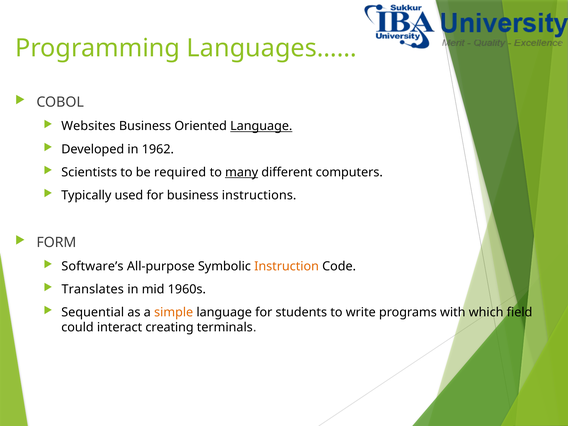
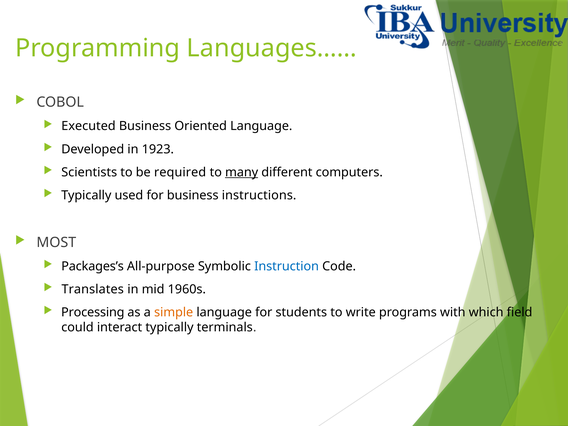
Websites: Websites -> Executed
Language at (261, 126) underline: present -> none
1962: 1962 -> 1923
FORM: FORM -> MOST
Software’s: Software’s -> Packages’s
Instruction colour: orange -> blue
Sequential: Sequential -> Processing
interact creating: creating -> typically
